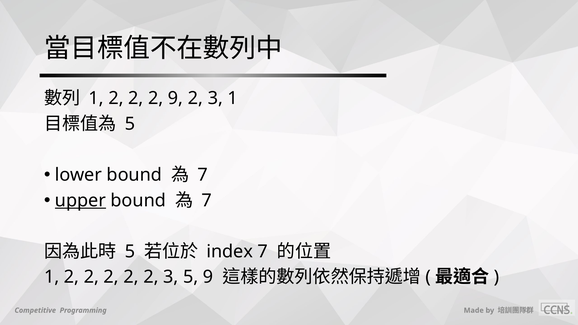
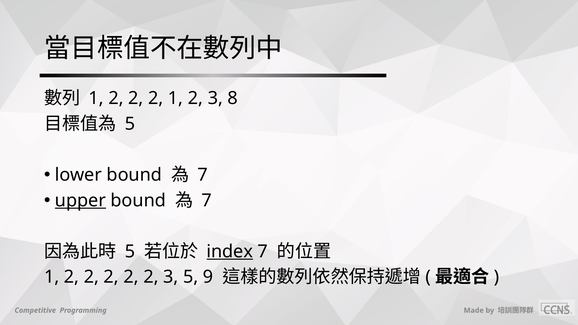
2 9: 9 -> 1
3 1: 1 -> 8
index underline: none -> present
